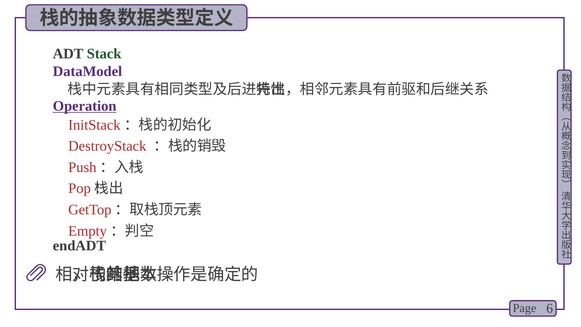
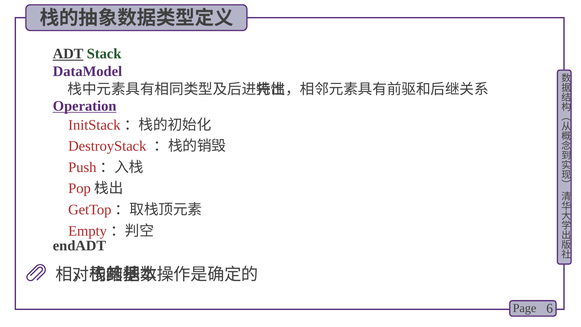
ADT underline: none -> present
